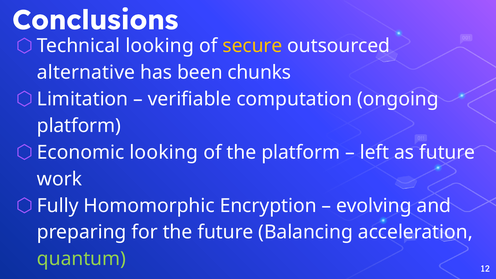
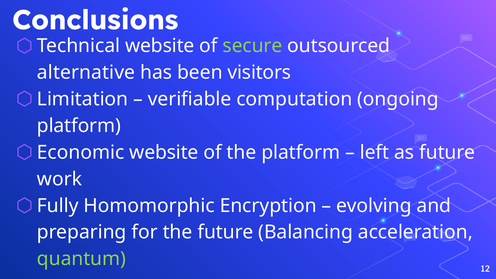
Technical looking: looking -> website
secure colour: yellow -> light green
chunks: chunks -> visitors
Economic looking: looking -> website
